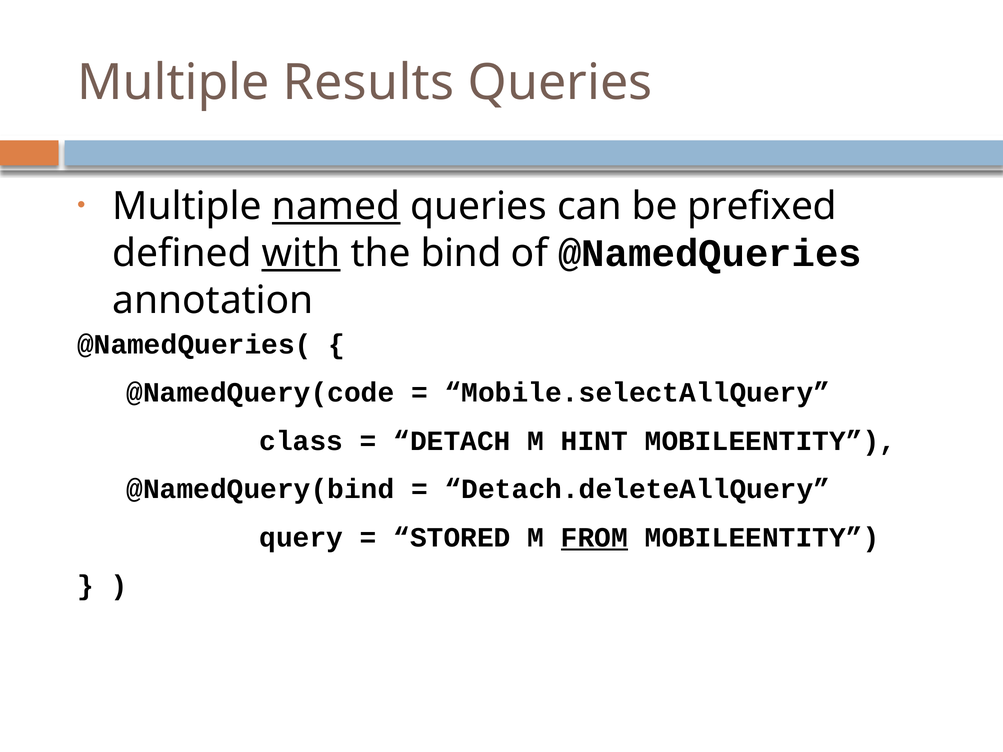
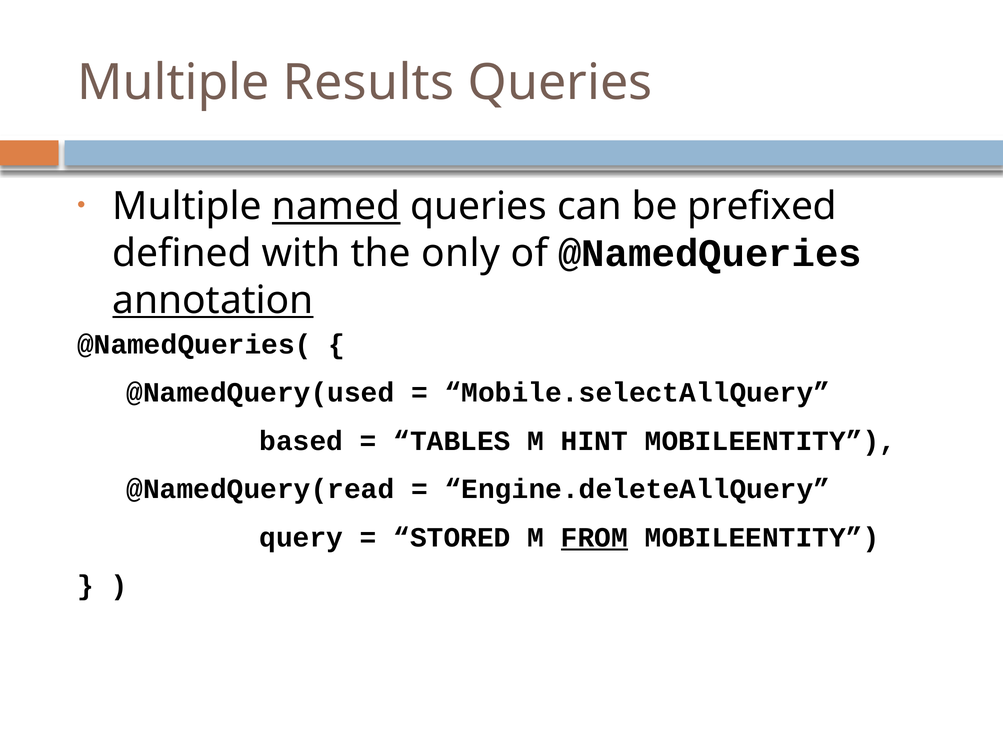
with underline: present -> none
bind: bind -> only
annotation underline: none -> present
@NamedQuery(code: @NamedQuery(code -> @NamedQuery(used
class: class -> based
DETACH: DETACH -> TABLES
@NamedQuery(bind: @NamedQuery(bind -> @NamedQuery(read
Detach.deleteAllQuery: Detach.deleteAllQuery -> Engine.deleteAllQuery
